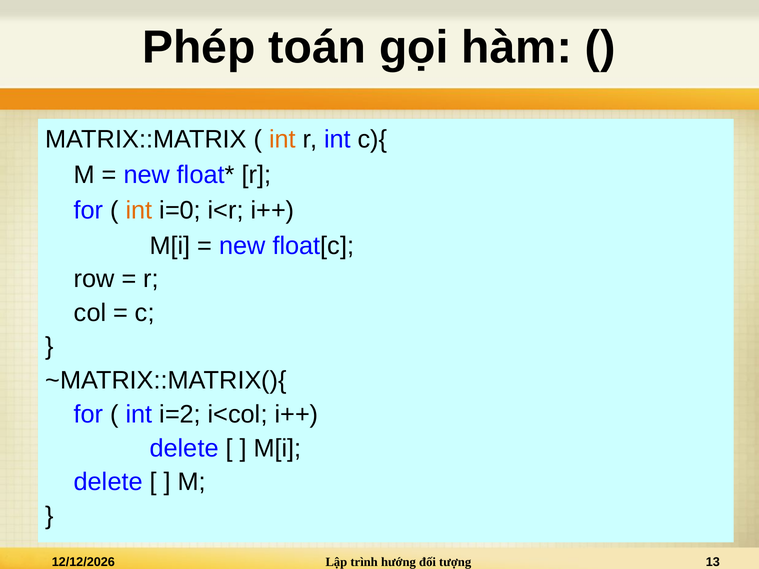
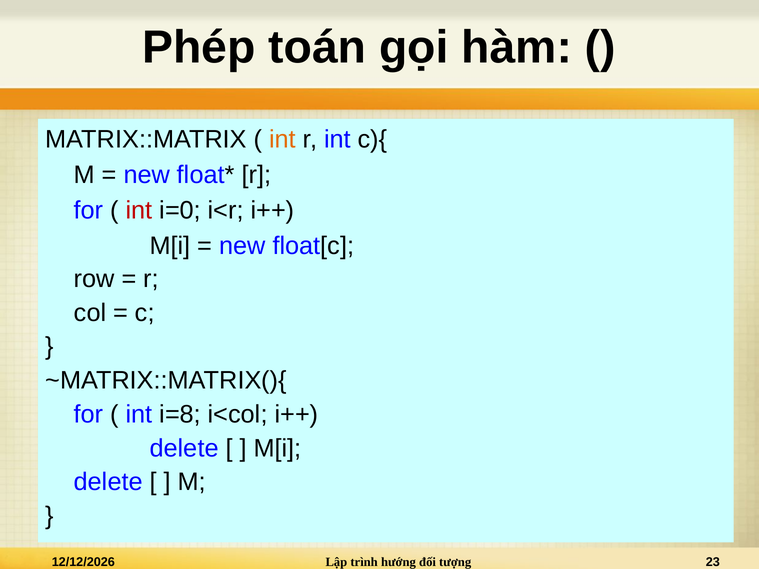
int at (139, 210) colour: orange -> red
i=2: i=2 -> i=8
13: 13 -> 23
